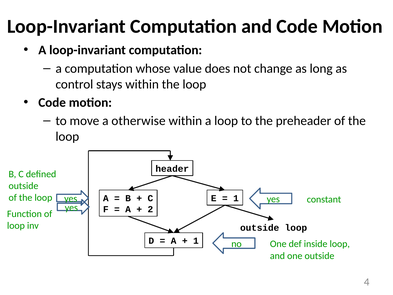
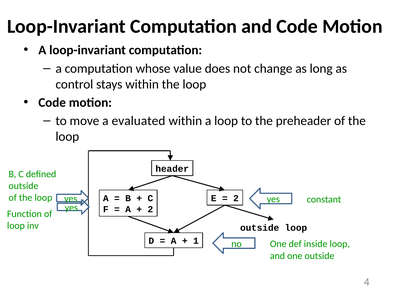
otherwise: otherwise -> evaluated
1 at (236, 198): 1 -> 2
